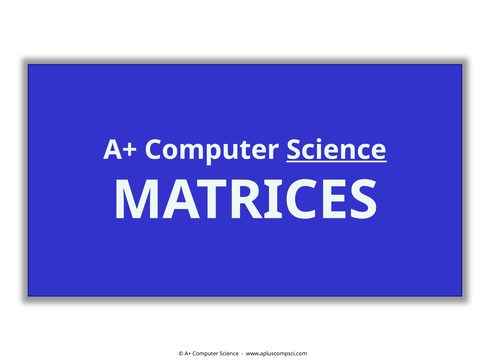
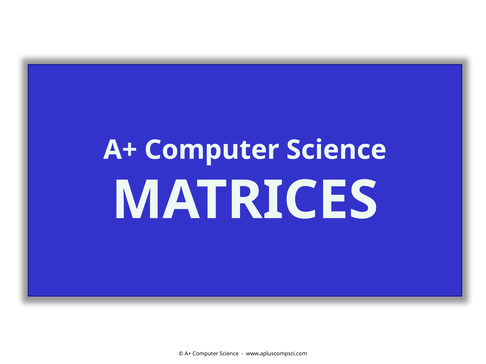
Science at (336, 150) underline: present -> none
